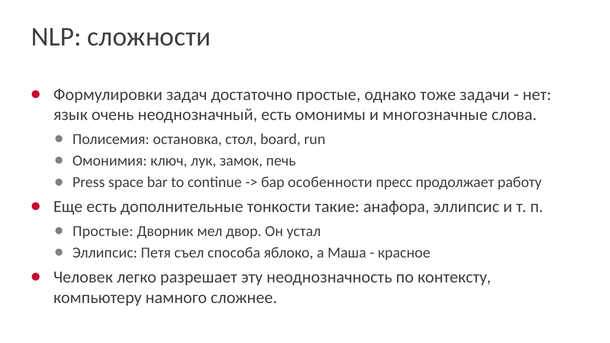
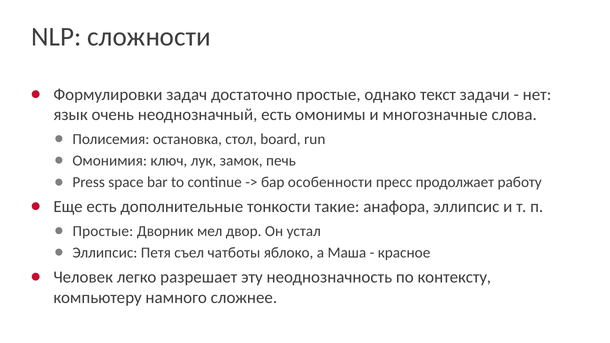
тоже: тоже -> текст
способа: способа -> чатботы
